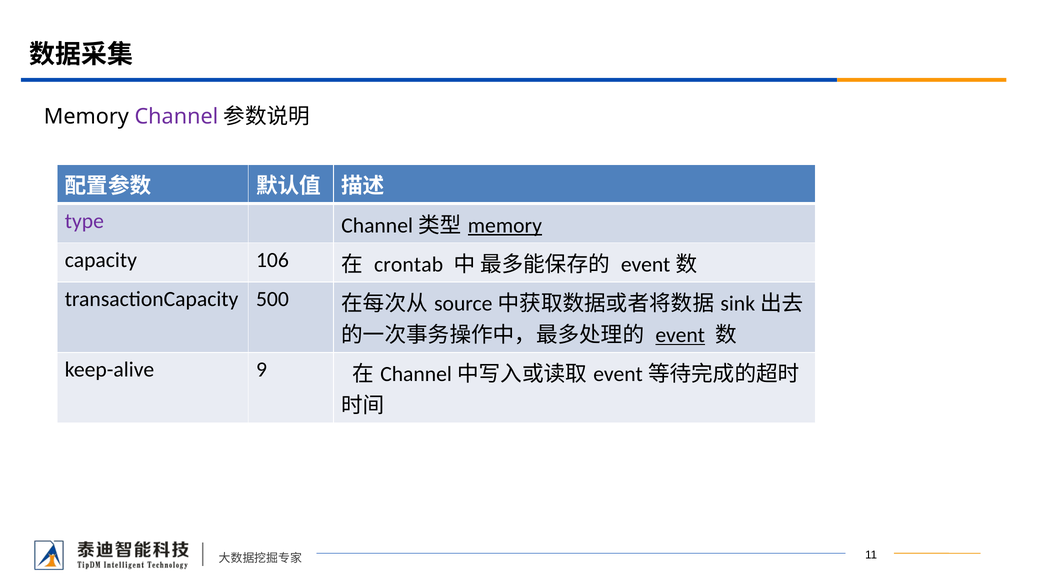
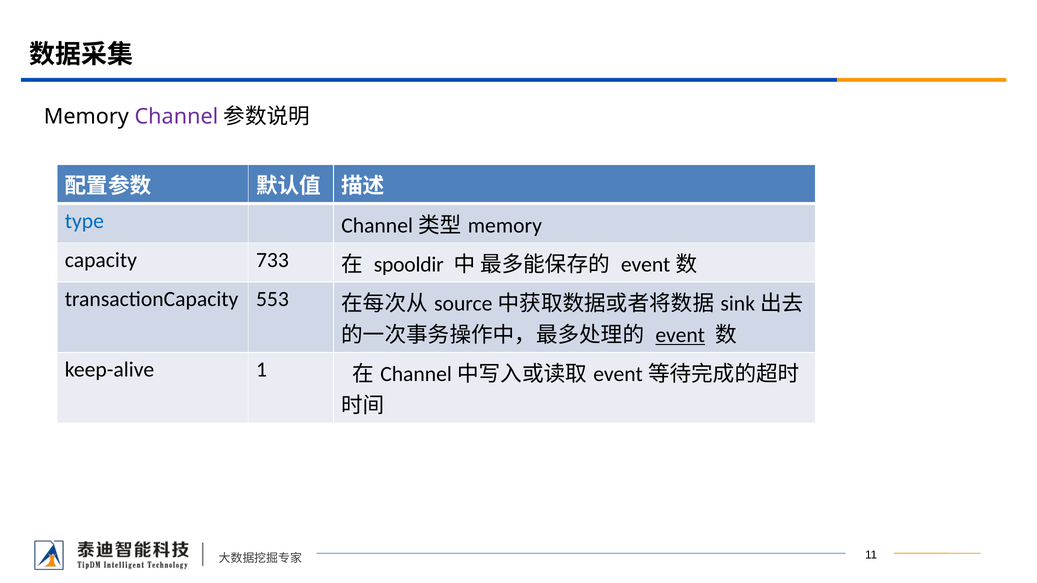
type colour: purple -> blue
memory at (505, 226) underline: present -> none
106: 106 -> 733
crontab: crontab -> spooldir
500: 500 -> 553
9: 9 -> 1
